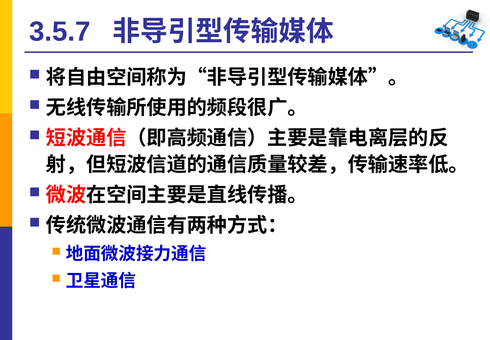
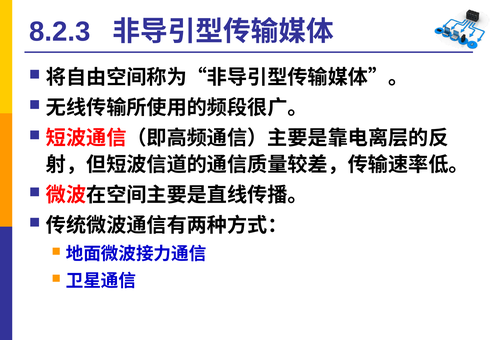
3.5.7: 3.5.7 -> 8.2.3
